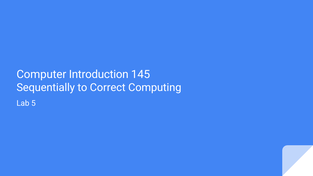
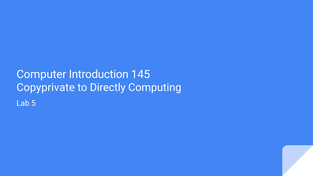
Sequentially: Sequentially -> Copyprivate
Correct: Correct -> Directly
